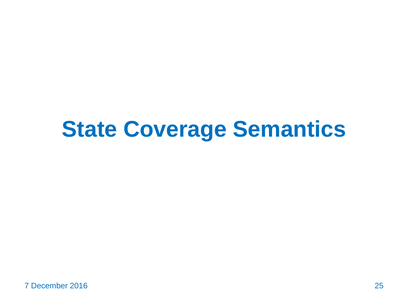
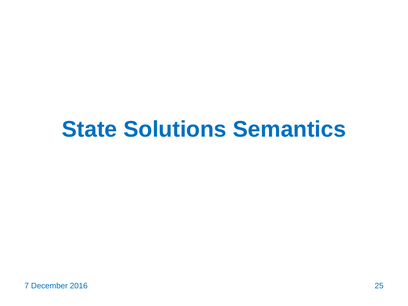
Coverage: Coverage -> Solutions
